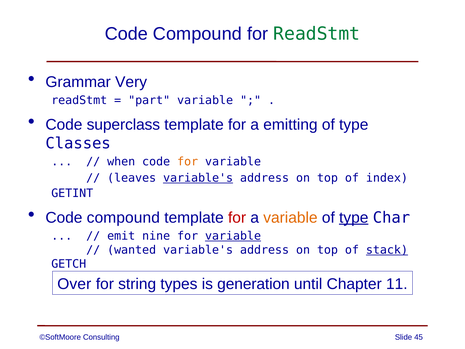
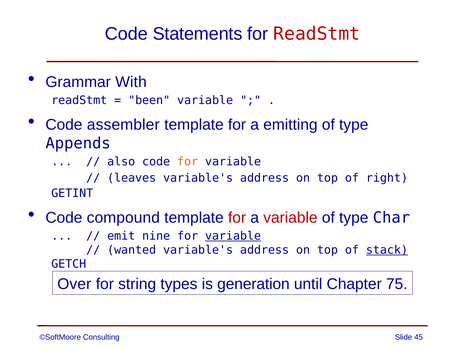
Compound at (197, 34): Compound -> Statements
ReadStmt at (317, 34) colour: green -> red
Very: Very -> With
part: part -> been
superclass: superclass -> assembler
Classes: Classes -> Appends
when: when -> also
variable's at (198, 178) underline: present -> none
index: index -> right
variable at (290, 217) colour: orange -> red
type at (354, 217) underline: present -> none
11: 11 -> 75
